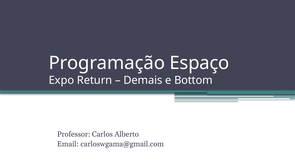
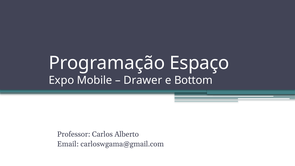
Return: Return -> Mobile
Demais: Demais -> Drawer
